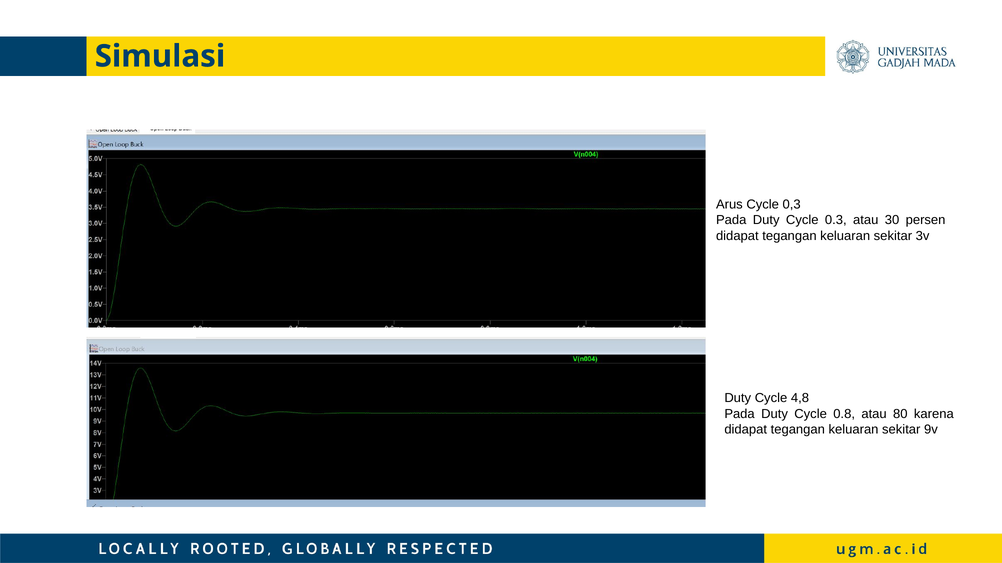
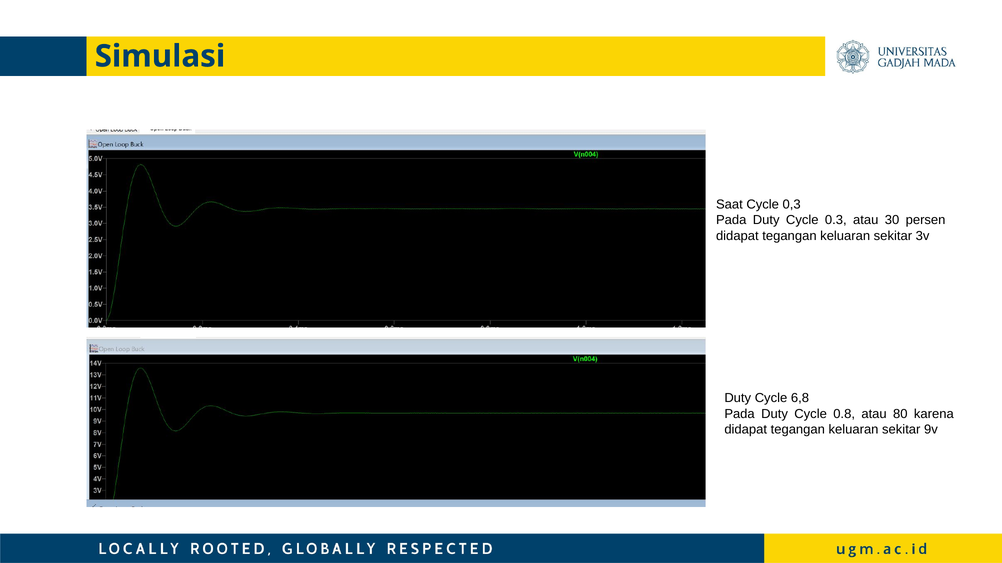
Arus: Arus -> Saat
4,8: 4,8 -> 6,8
